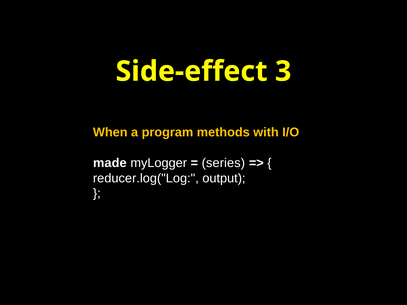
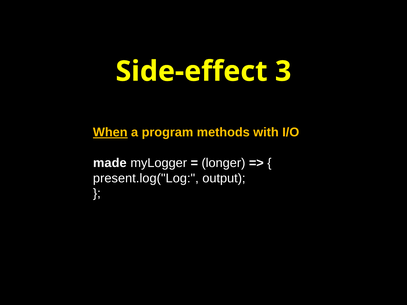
When underline: none -> present
series: series -> longer
reducer.log("Log: reducer.log("Log -> present.log("Log
